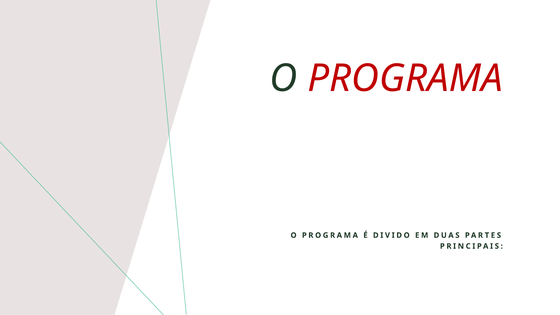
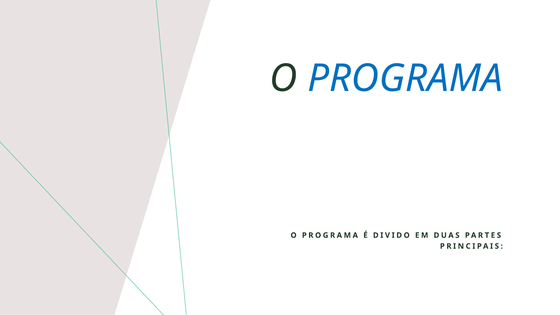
PROGRAMA at (405, 78) colour: red -> blue
